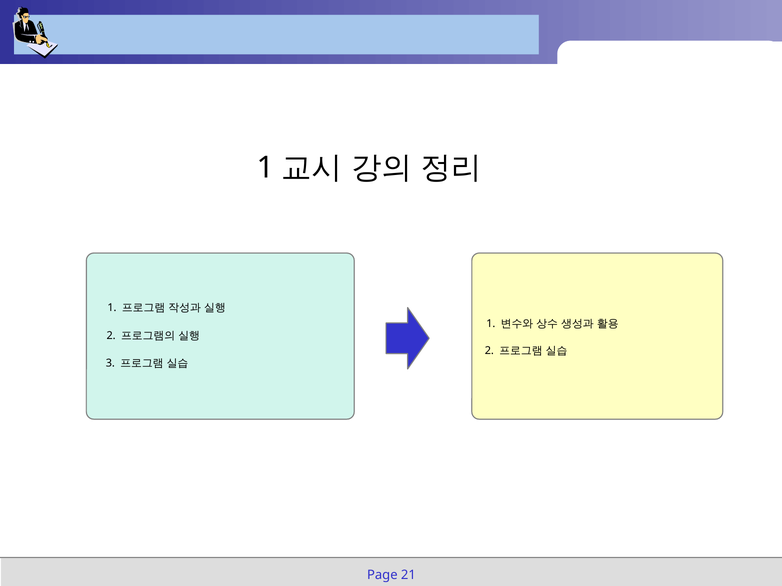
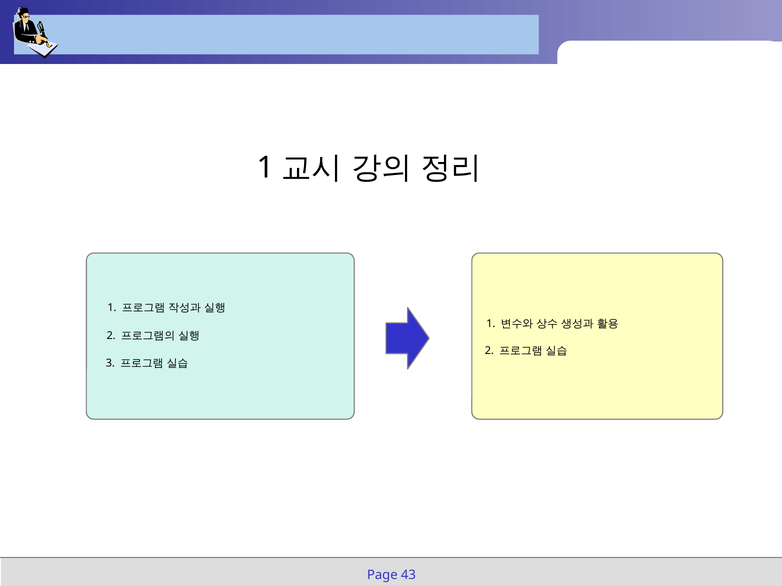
21: 21 -> 43
